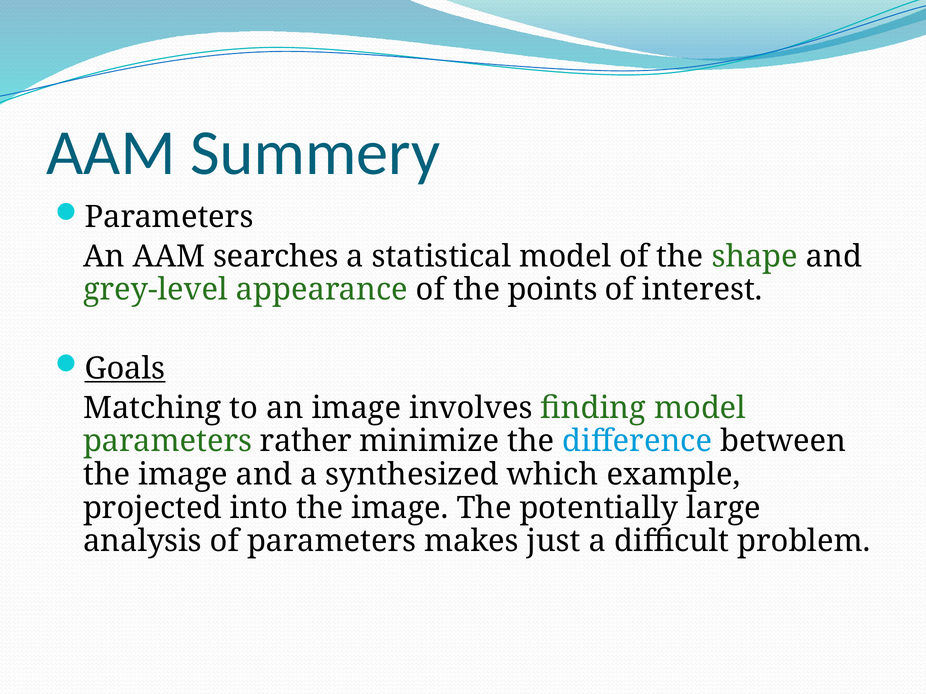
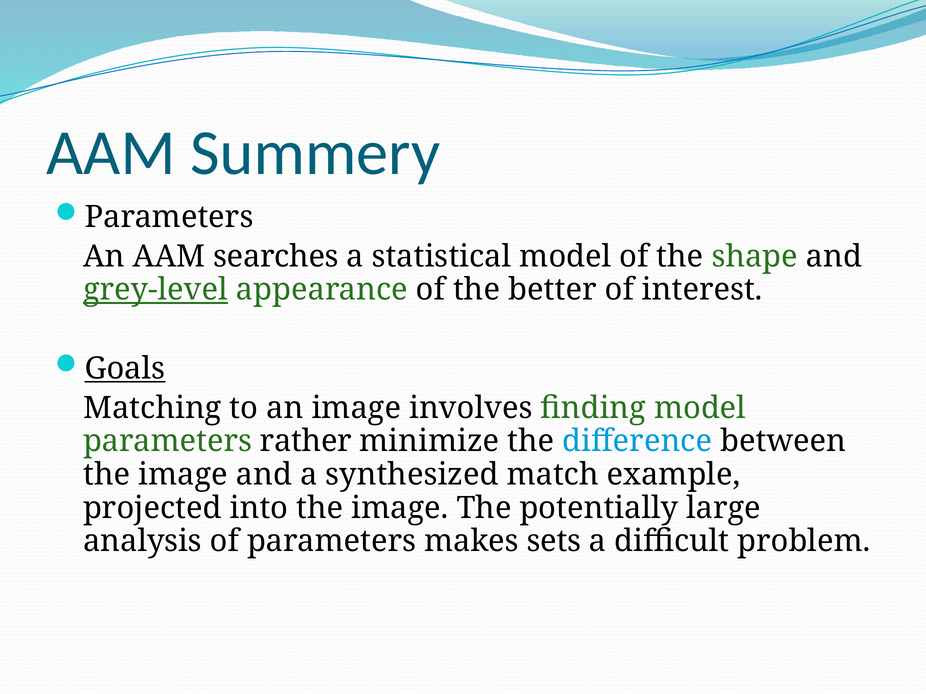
grey-level underline: none -> present
points: points -> better
which: which -> match
just: just -> sets
